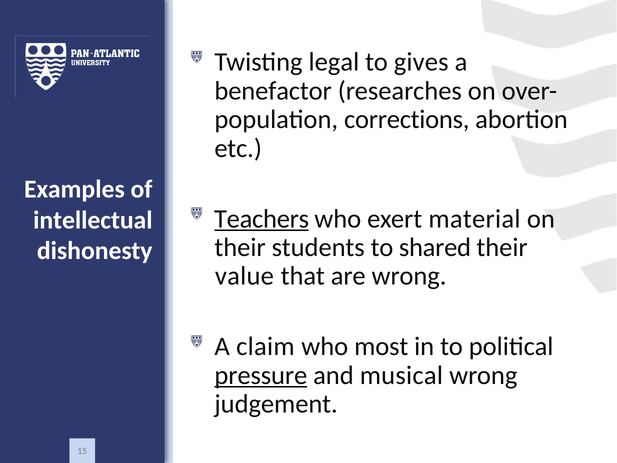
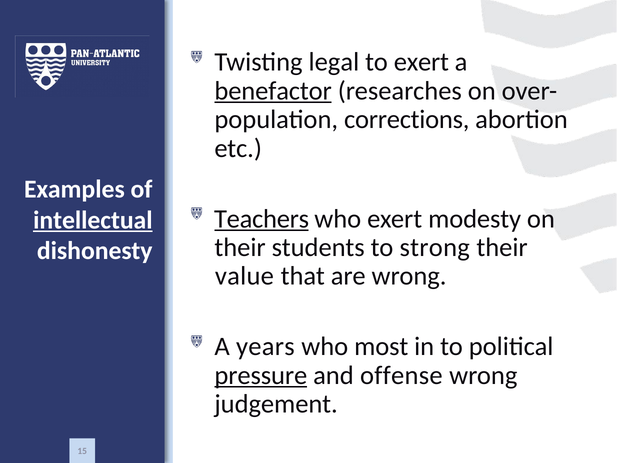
to gives: gives -> exert
benefactor underline: none -> present
material: material -> modesty
intellectual underline: none -> present
shared: shared -> strong
claim: claim -> years
musical: musical -> offense
